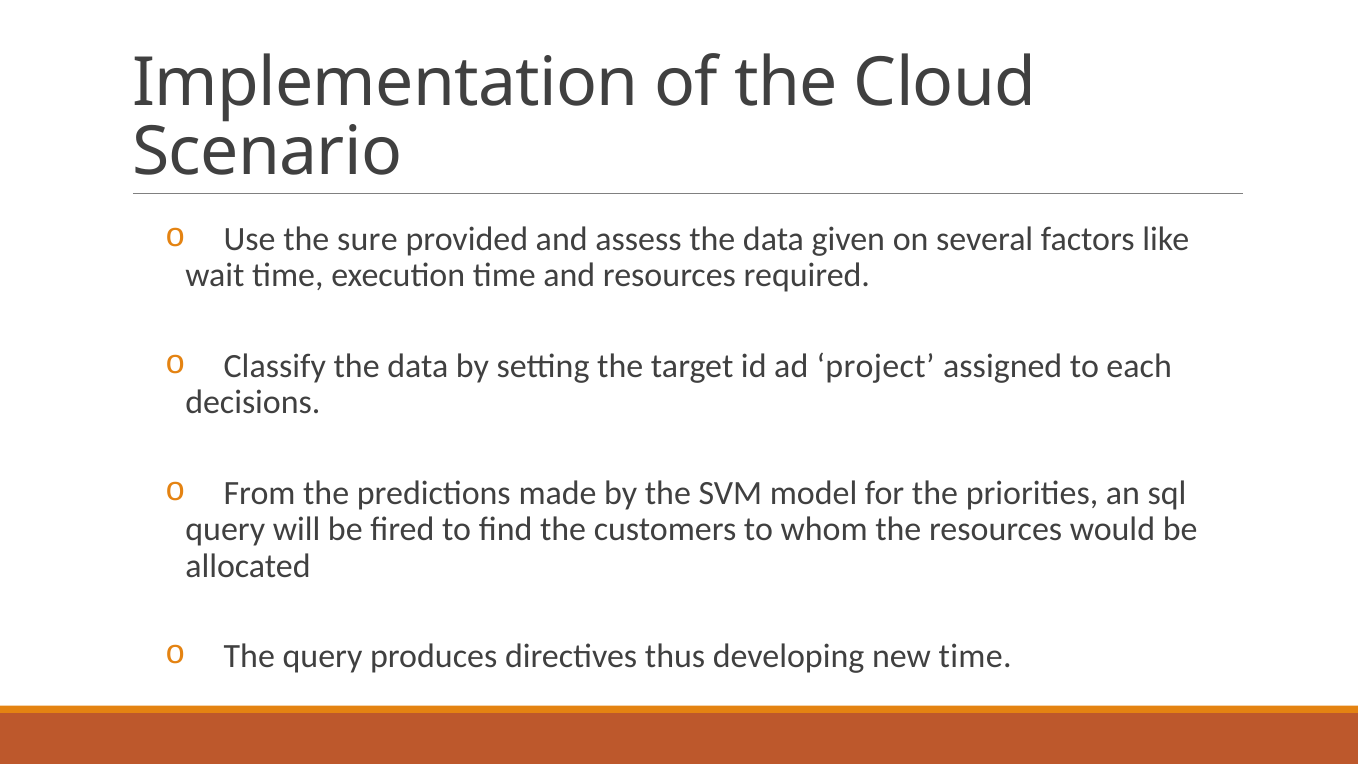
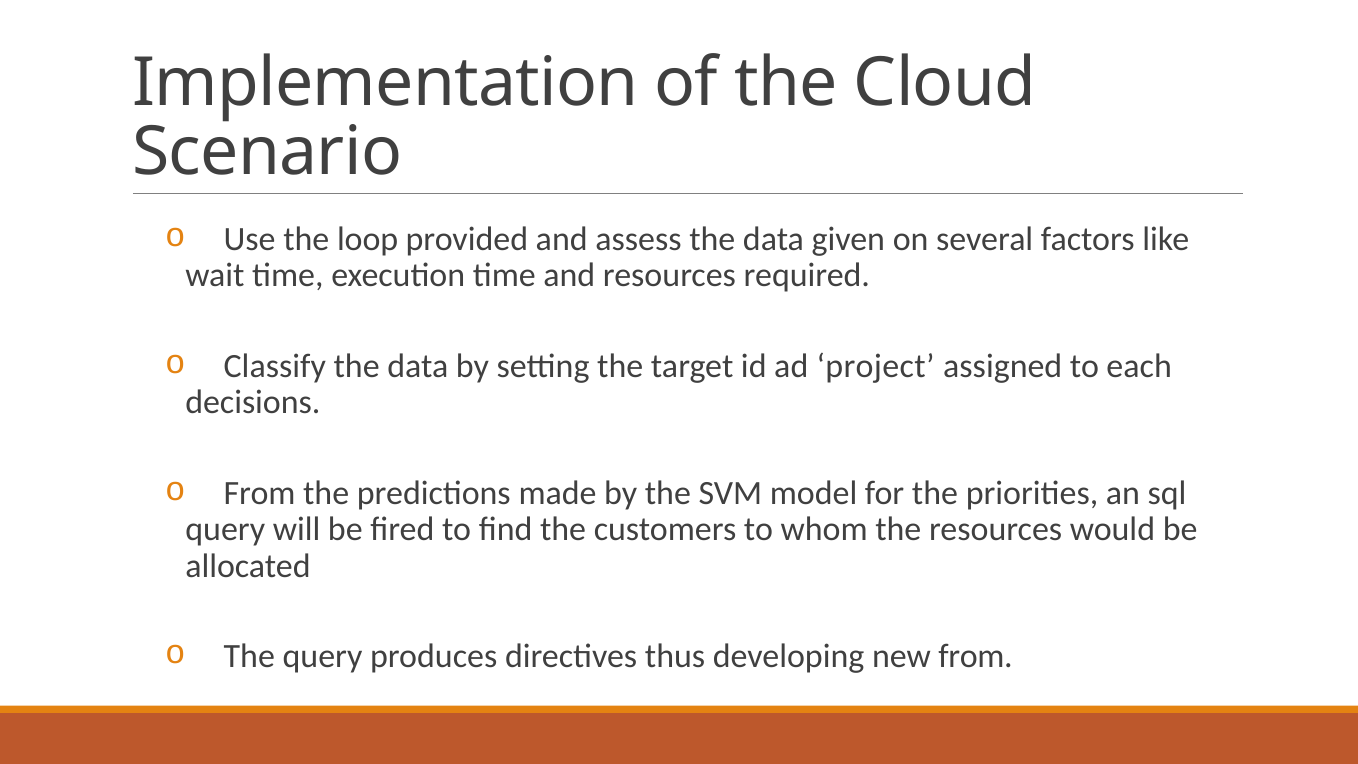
sure: sure -> loop
new time: time -> from
